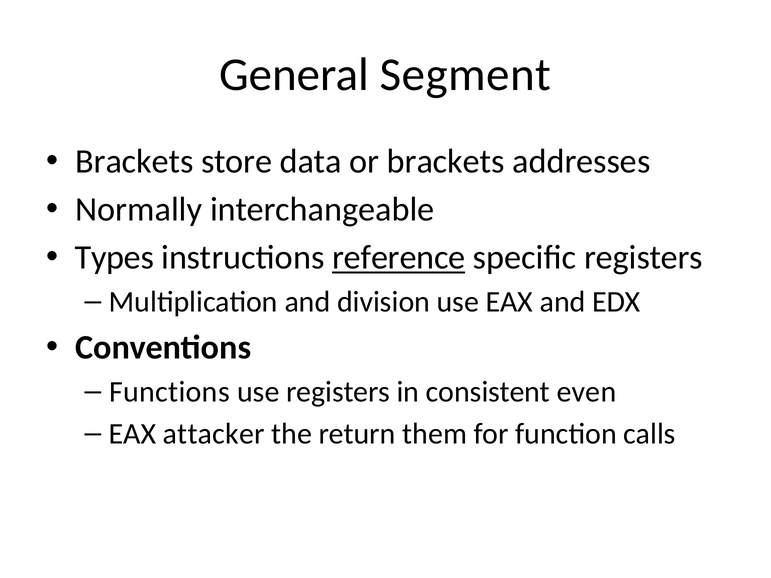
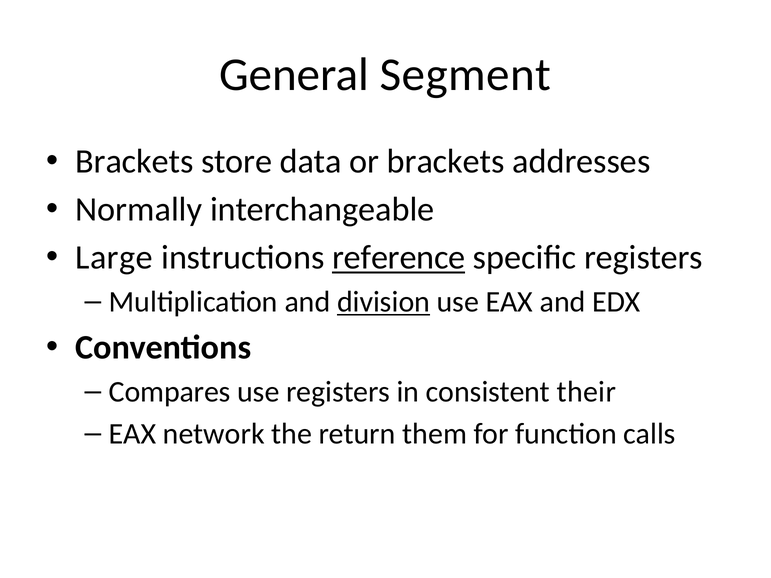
Types: Types -> Large
division underline: none -> present
Functions: Functions -> Compares
even: even -> their
attacker: attacker -> network
